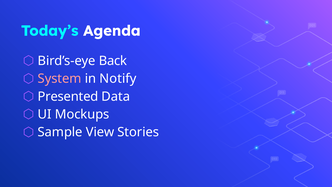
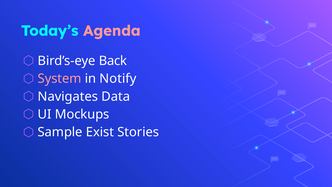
Agenda colour: white -> pink
Presented: Presented -> Navigates
View: View -> Exist
